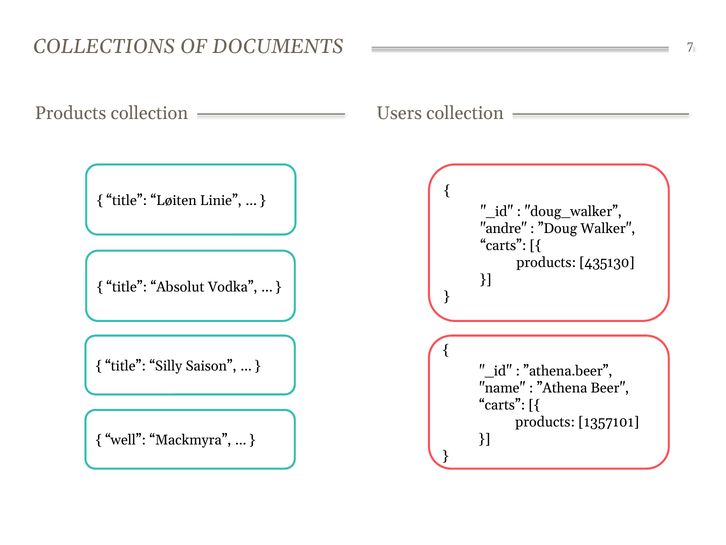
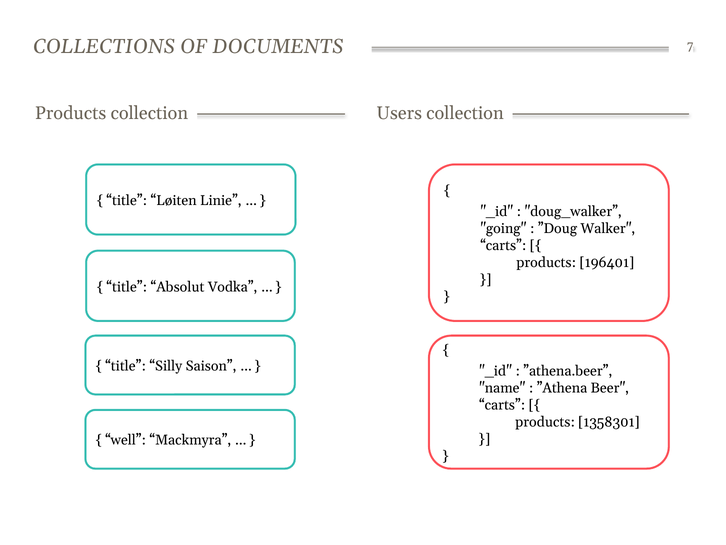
andre: andre -> going
435130: 435130 -> 196401
1357101: 1357101 -> 1358301
